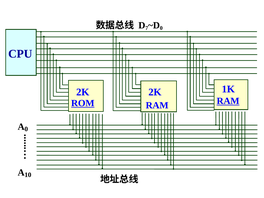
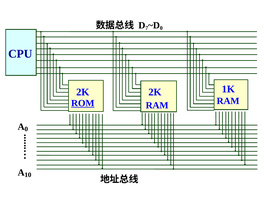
RAM at (228, 101) underline: present -> none
